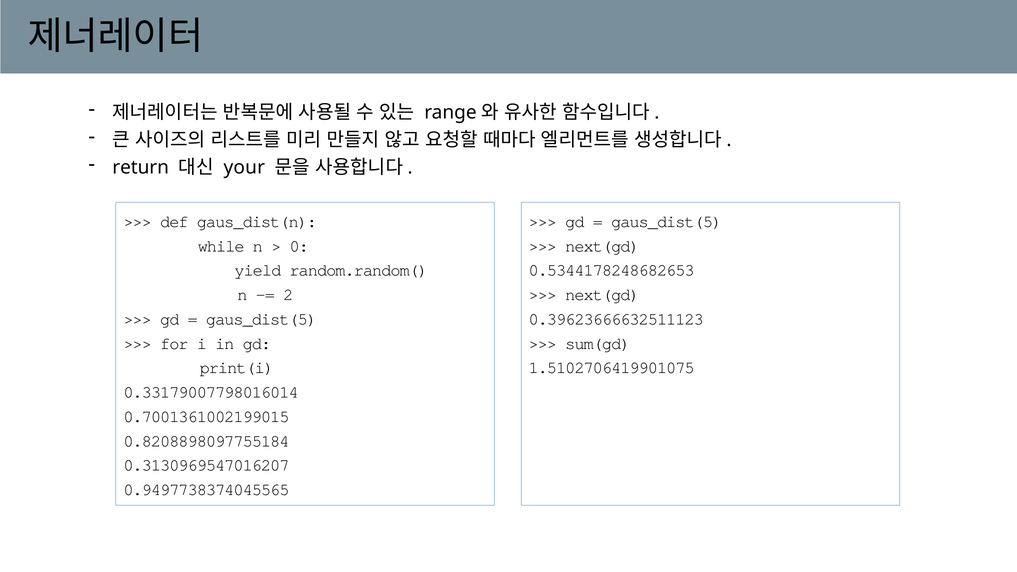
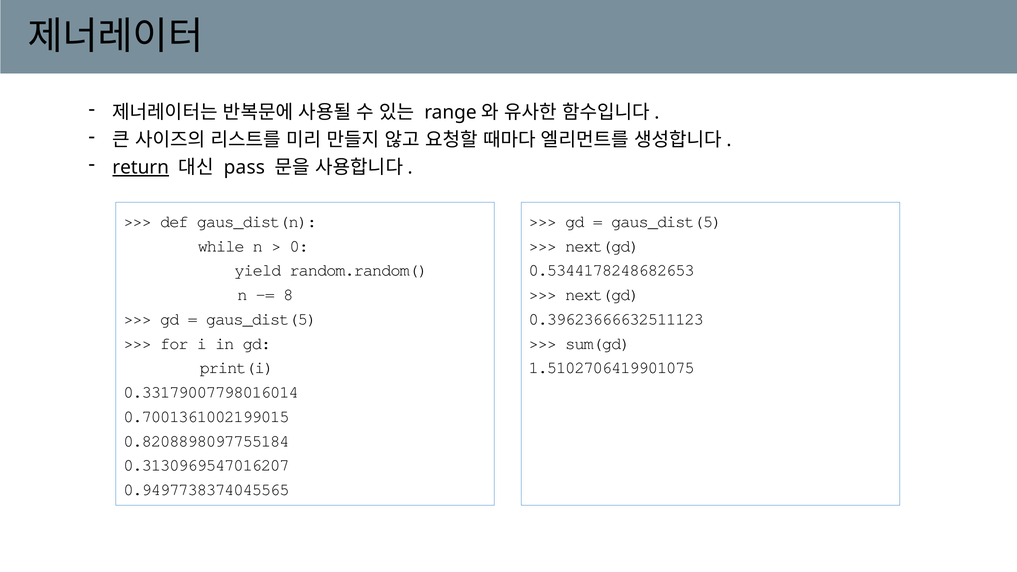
return underline: none -> present
your: your -> pass
2: 2 -> 8
